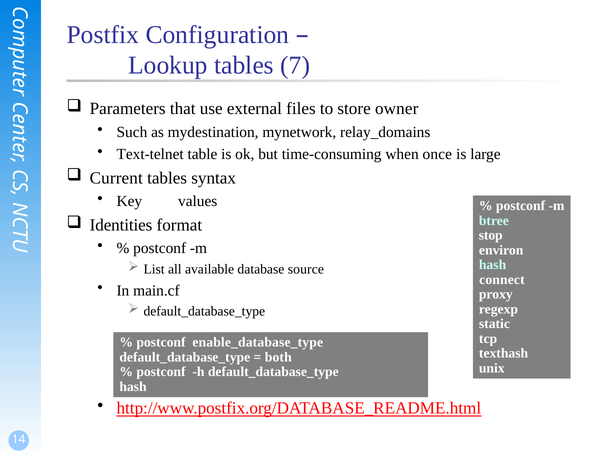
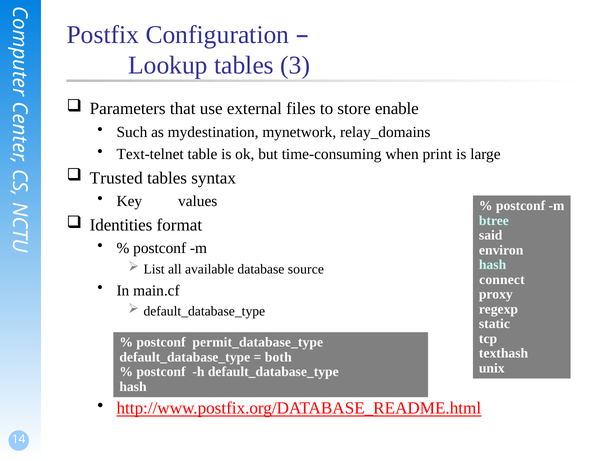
7: 7 -> 3
owner: owner -> enable
once: once -> print
Current: Current -> Trusted
stop: stop -> said
enable_database_type: enable_database_type -> permit_database_type
